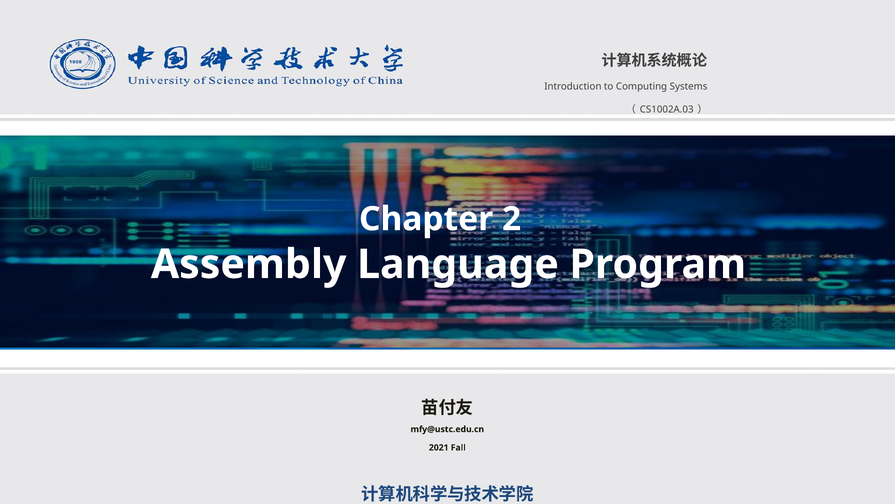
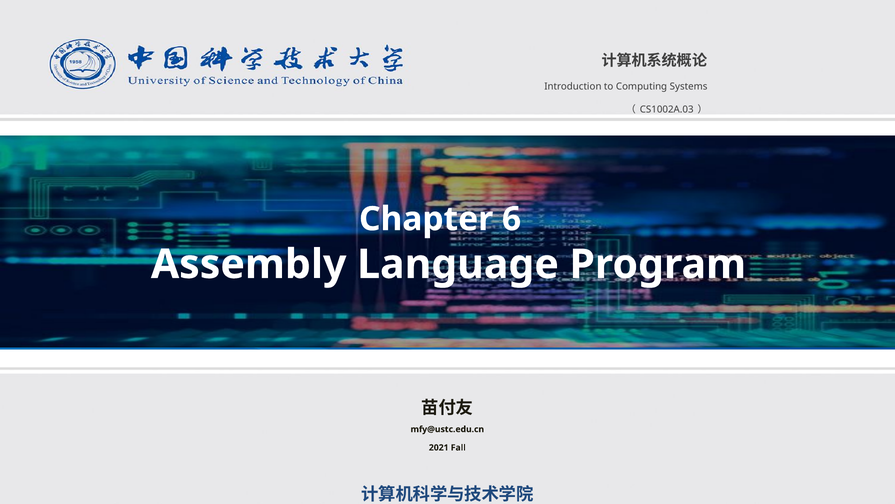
2: 2 -> 6
